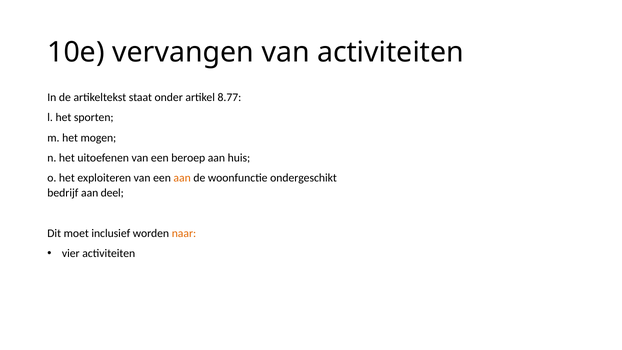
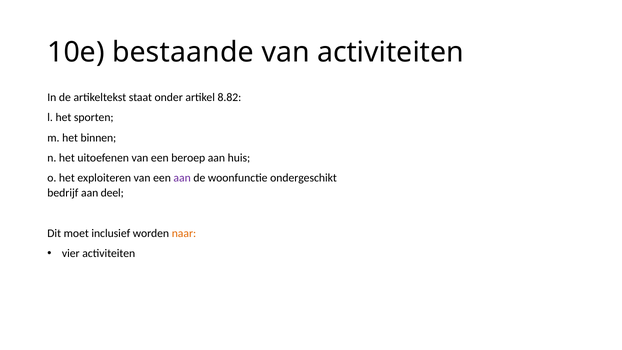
vervangen: vervangen -> bestaande
8.77: 8.77 -> 8.82
mogen: mogen -> binnen
aan at (182, 178) colour: orange -> purple
